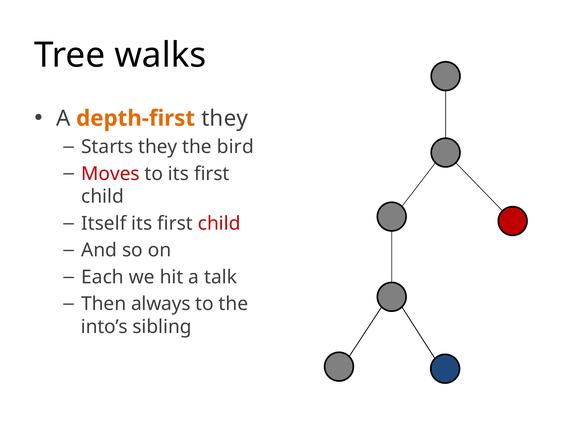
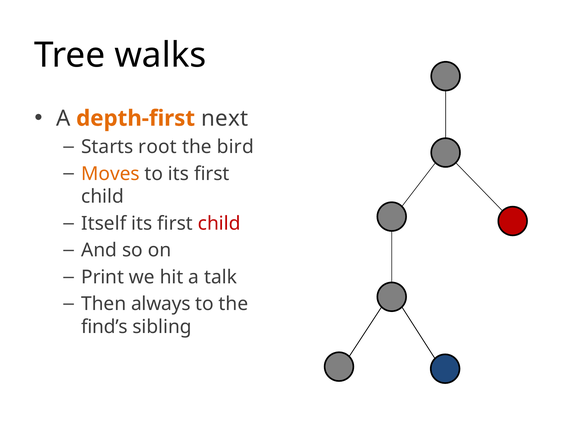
depth-first they: they -> next
Starts they: they -> root
Moves colour: red -> orange
Each: Each -> Print
into’s: into’s -> find’s
